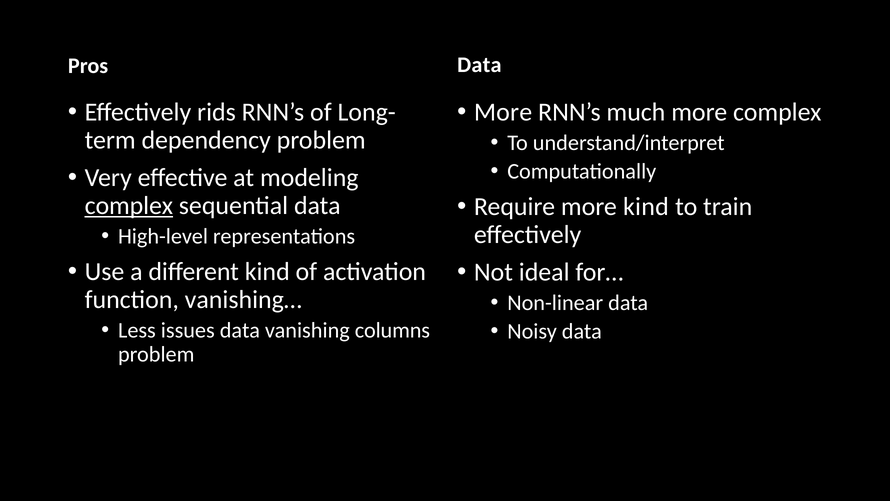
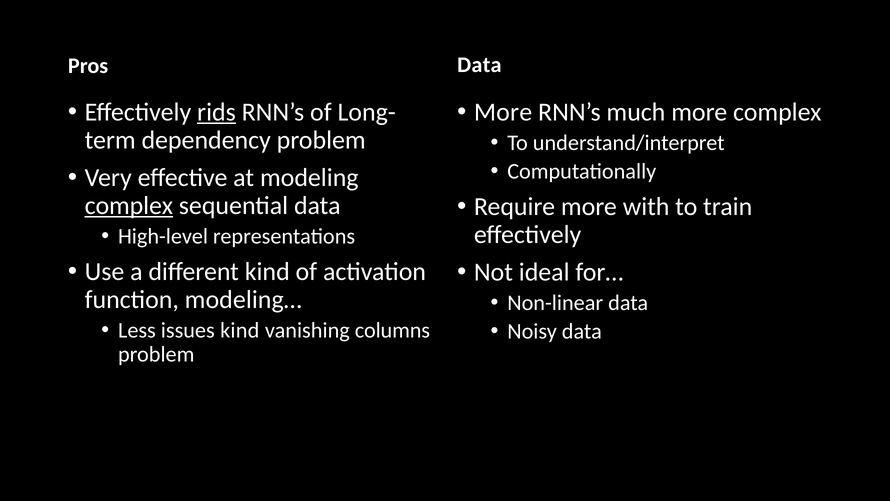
rids underline: none -> present
more kind: kind -> with
vanishing…: vanishing… -> modeling…
issues data: data -> kind
